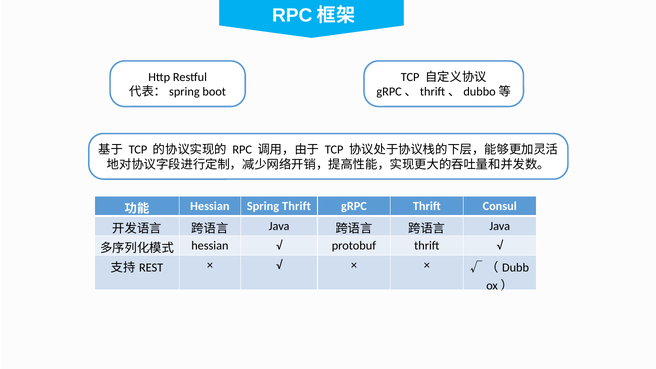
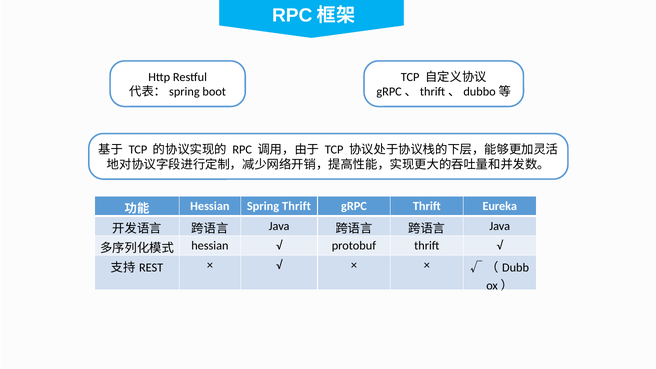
Consul: Consul -> Eureka
